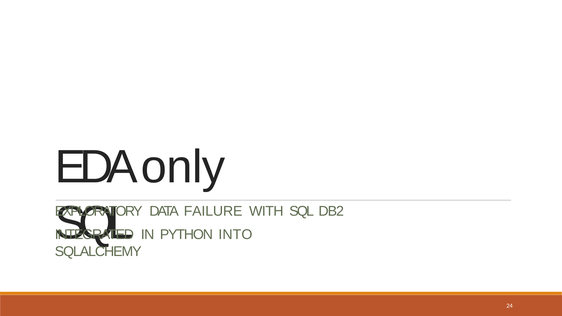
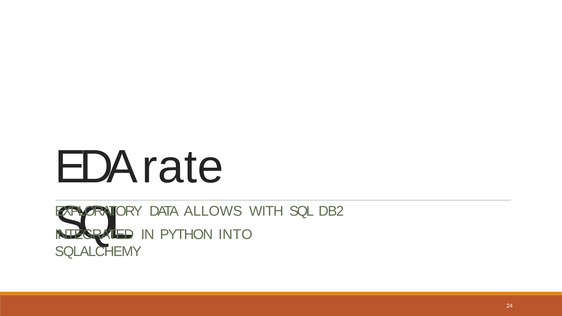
only: only -> rate
FAILURE: FAILURE -> ALLOWS
